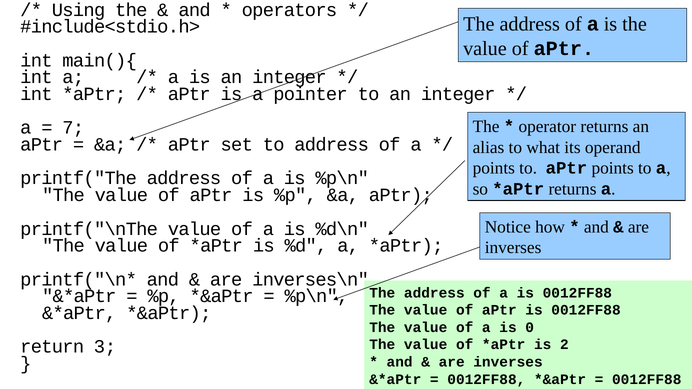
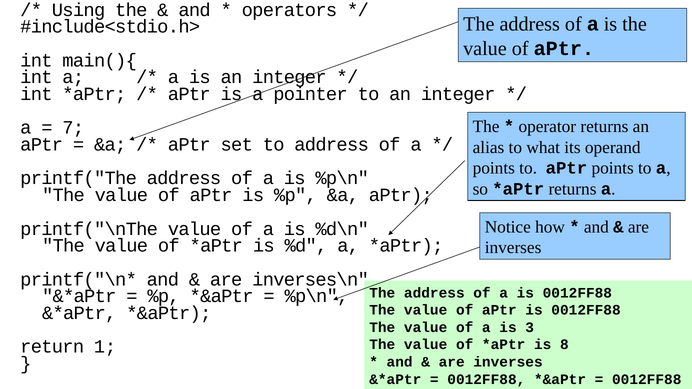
0: 0 -> 3
2: 2 -> 8
3: 3 -> 1
